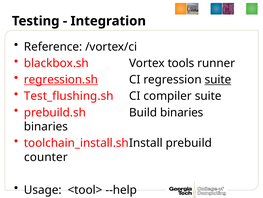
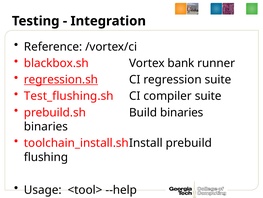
tools: tools -> bank
suite at (218, 79) underline: present -> none
counter: counter -> flushing
